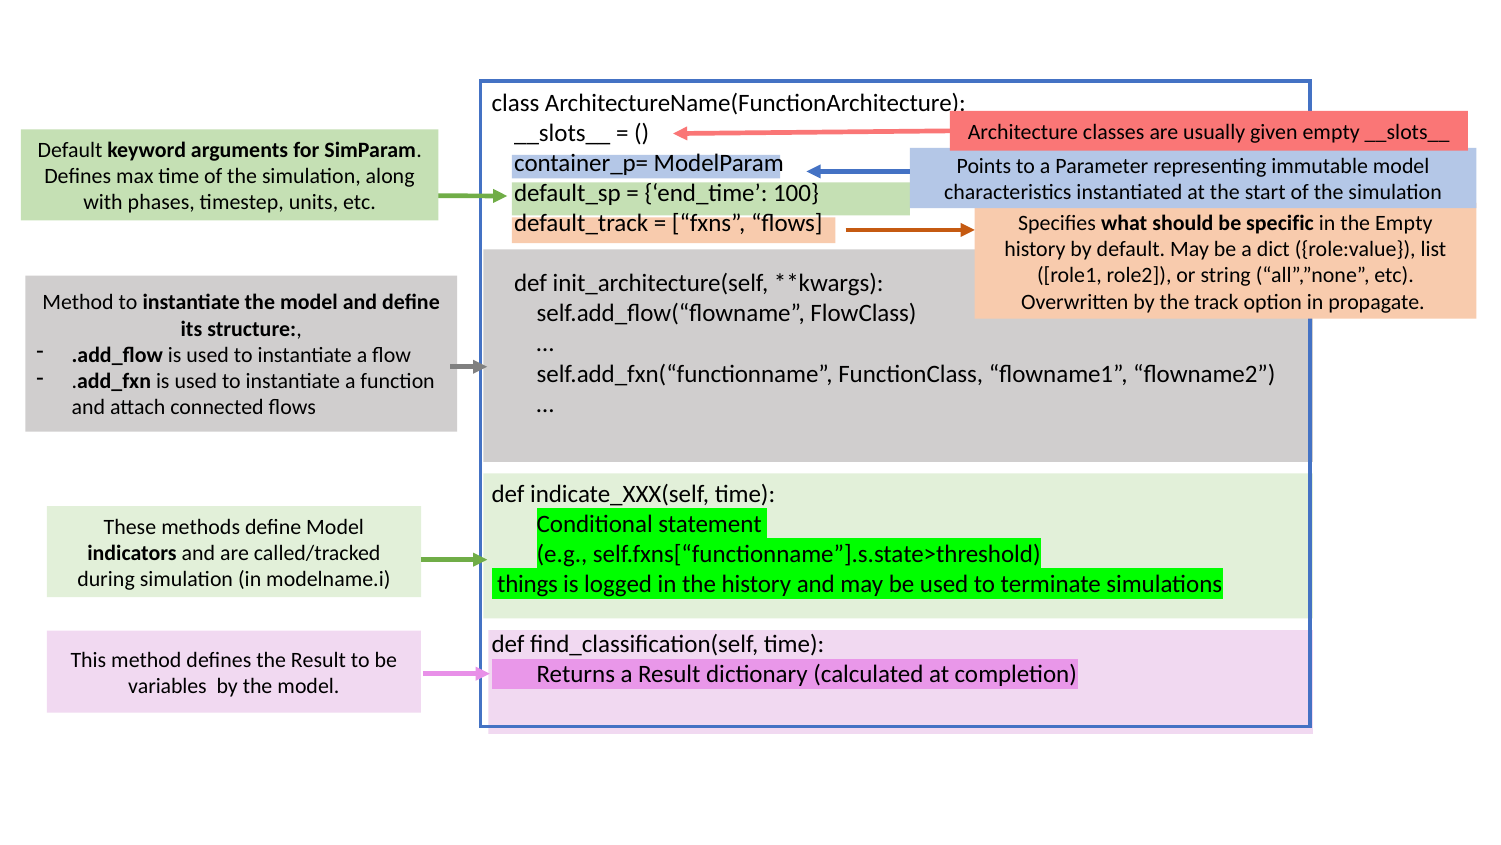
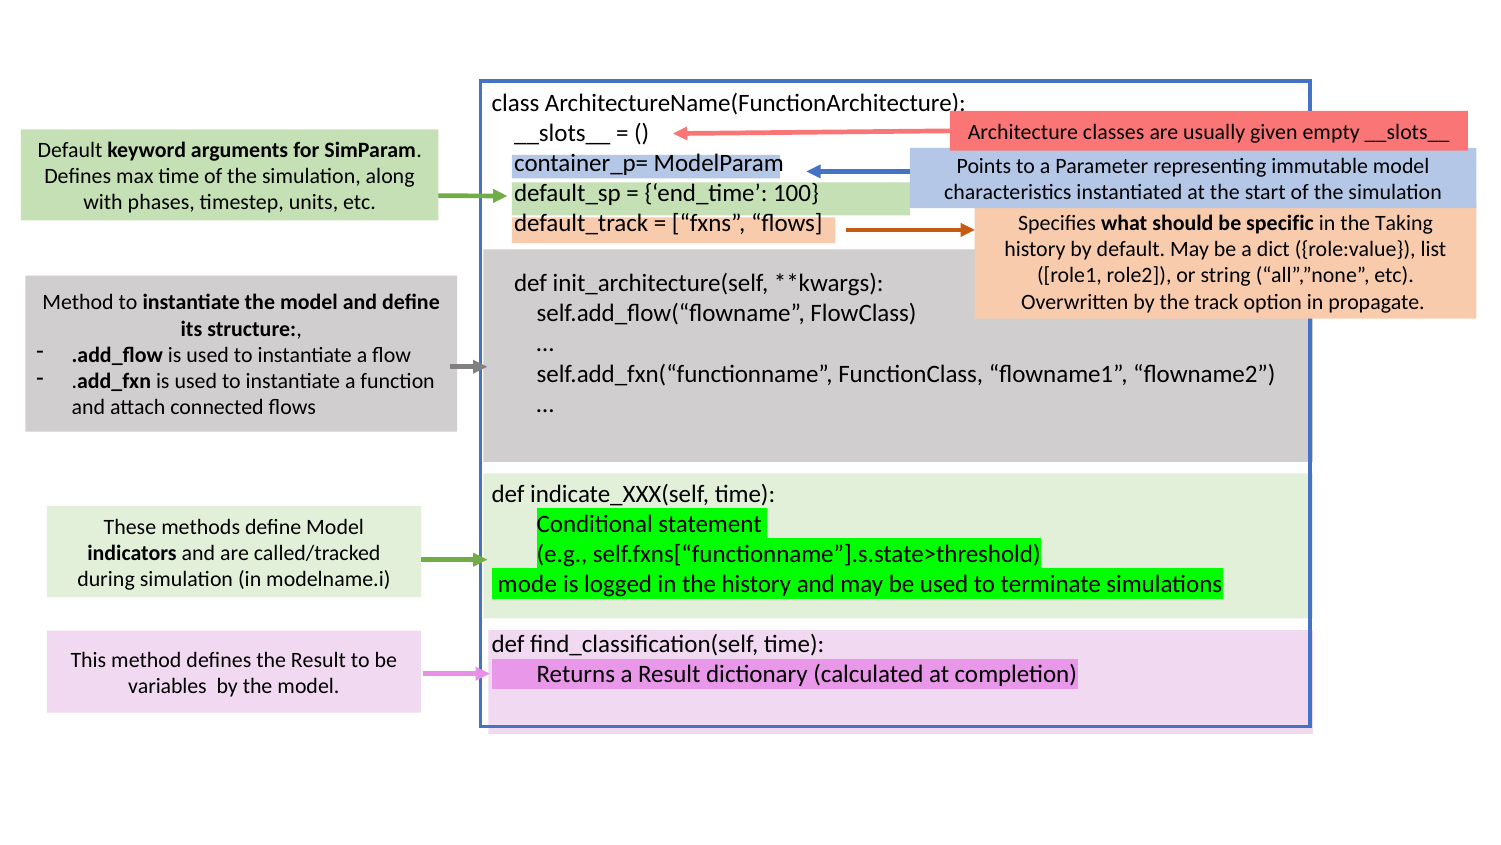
the Empty: Empty -> Taking
things: things -> mode
